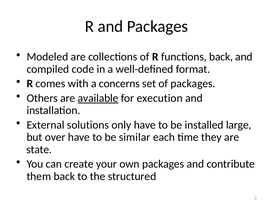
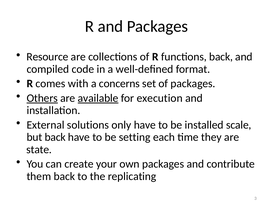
Modeled: Modeled -> Resource
Others underline: none -> present
large: large -> scale
but over: over -> back
similar: similar -> setting
structured: structured -> replicating
